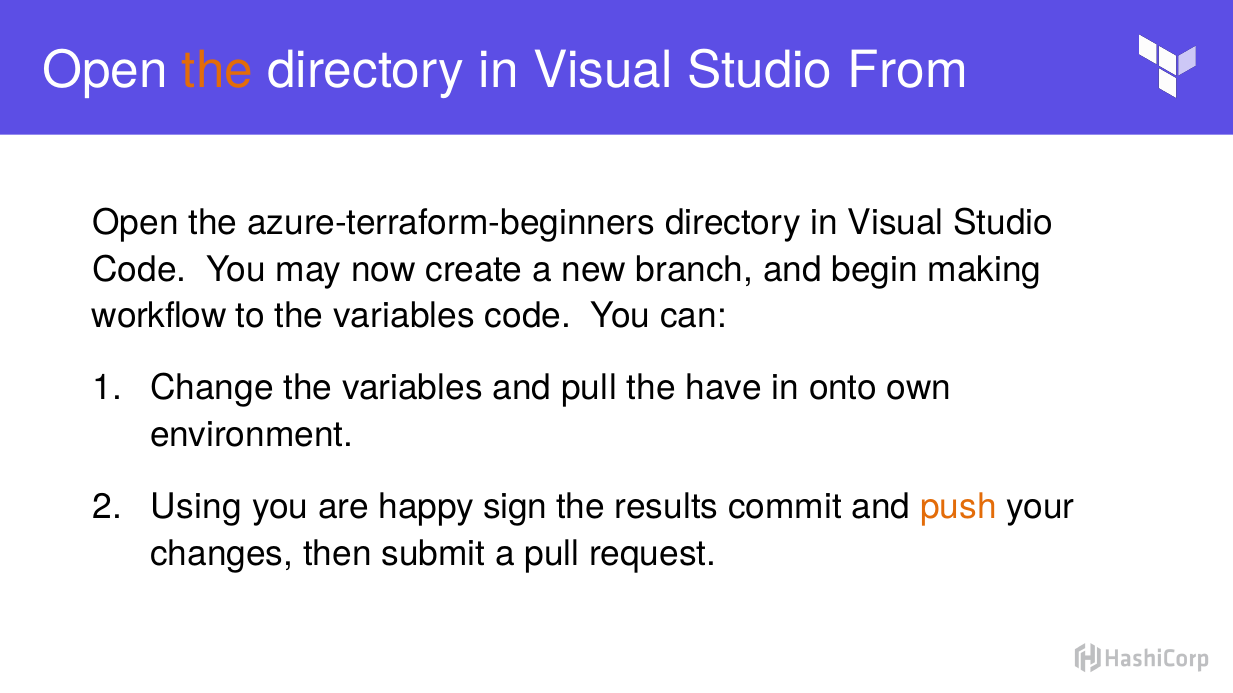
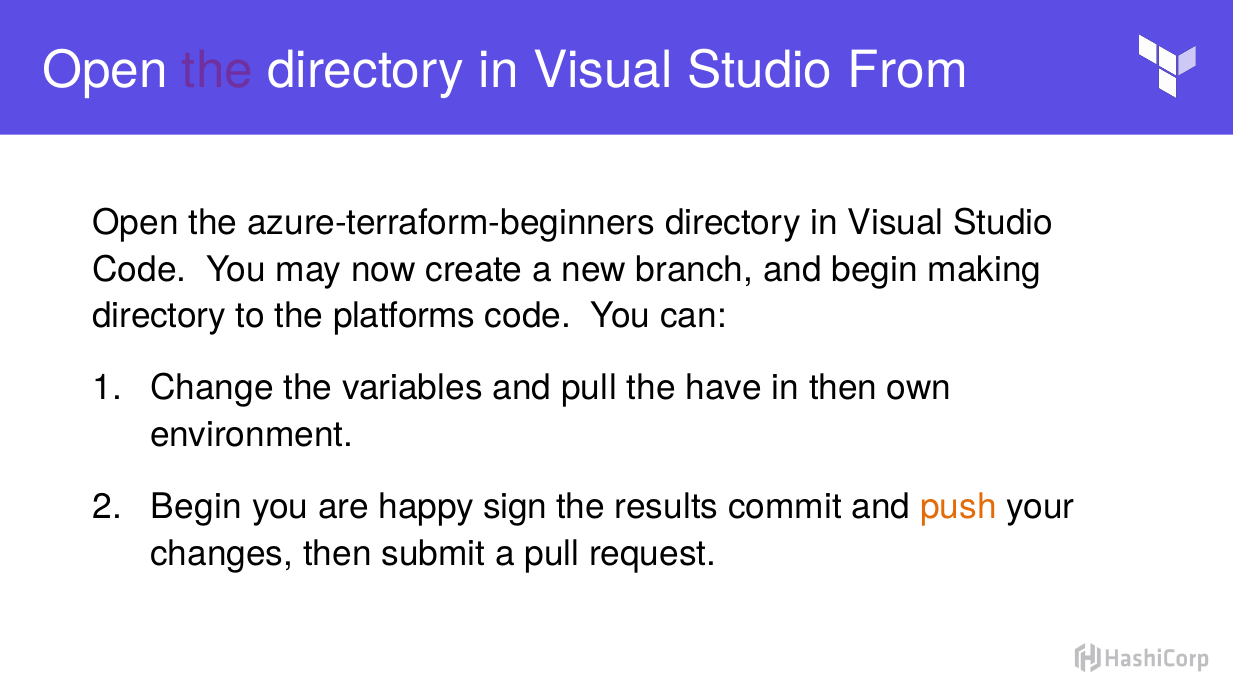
the at (218, 70) colour: orange -> purple
workflow at (159, 316): workflow -> directory
to the variables: variables -> platforms
in onto: onto -> then
Using at (196, 507): Using -> Begin
